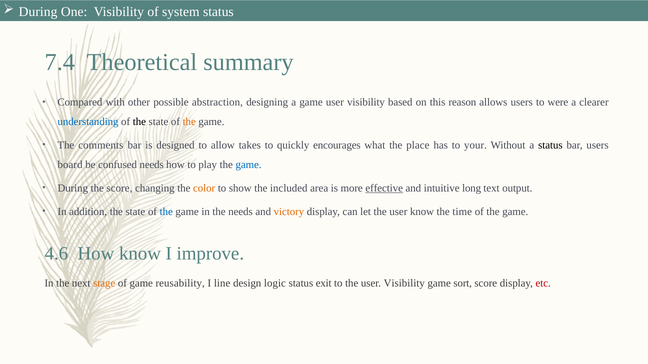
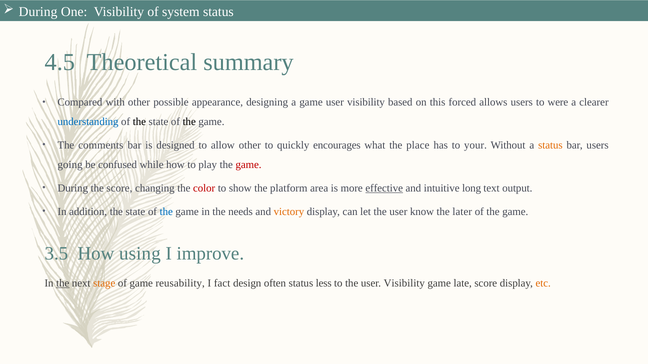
7.4: 7.4 -> 4.5
abstraction: abstraction -> appearance
reason: reason -> forced
the at (189, 122) colour: orange -> black
allow takes: takes -> other
status at (550, 145) colour: black -> orange
board: board -> going
confused needs: needs -> while
game at (249, 165) colour: blue -> red
color colour: orange -> red
included: included -> platform
time: time -> later
4.6: 4.6 -> 3.5
How know: know -> using
the at (63, 283) underline: none -> present
line: line -> fact
logic: logic -> often
exit: exit -> less
sort: sort -> late
etc colour: red -> orange
